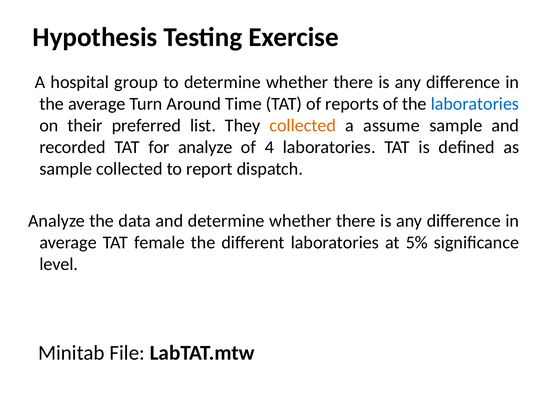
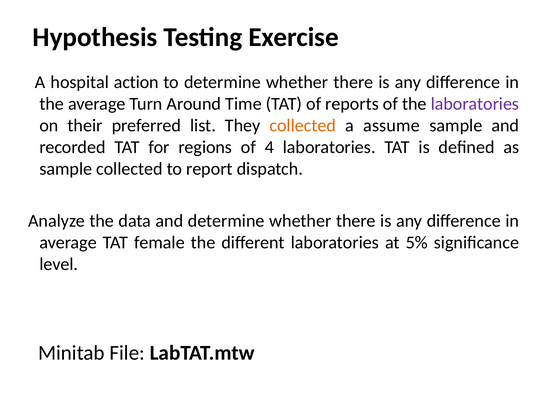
group: group -> action
laboratories at (475, 104) colour: blue -> purple
for analyze: analyze -> regions
